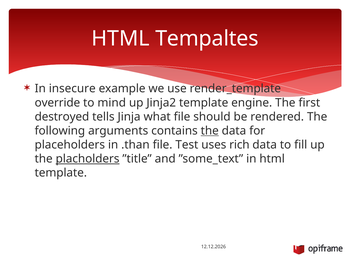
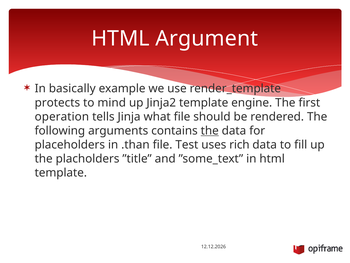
Tempaltes: Tempaltes -> Argument
insecure: insecure -> basically
override: override -> protects
destroyed: destroyed -> operation
placholders underline: present -> none
